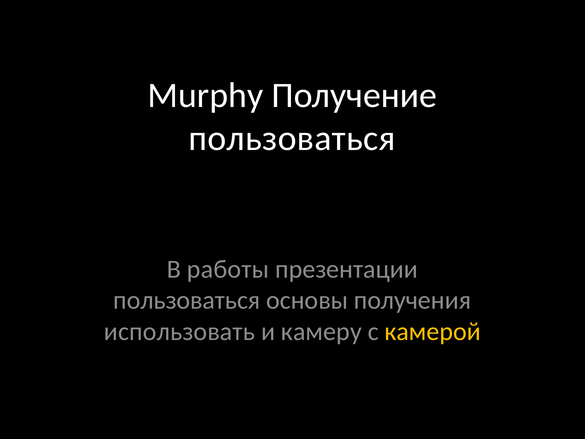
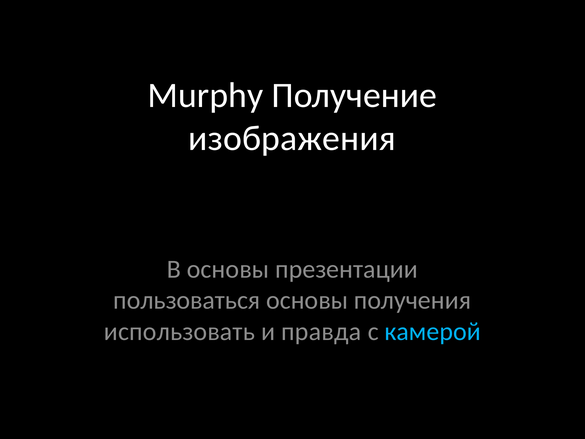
пользоваться at (292, 138): пользоваться -> изображения
В работы: работы -> основы
камеру: камеру -> правда
камерой colour: yellow -> light blue
